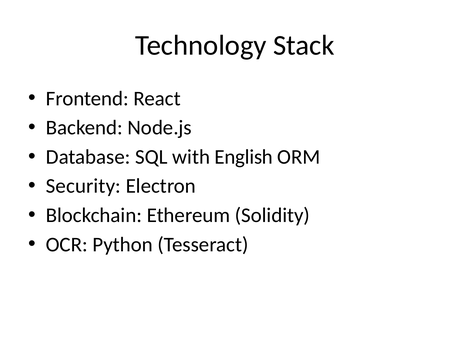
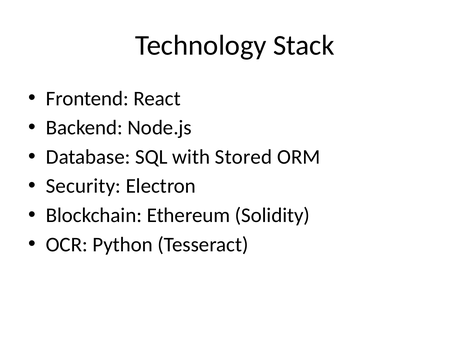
English: English -> Stored
